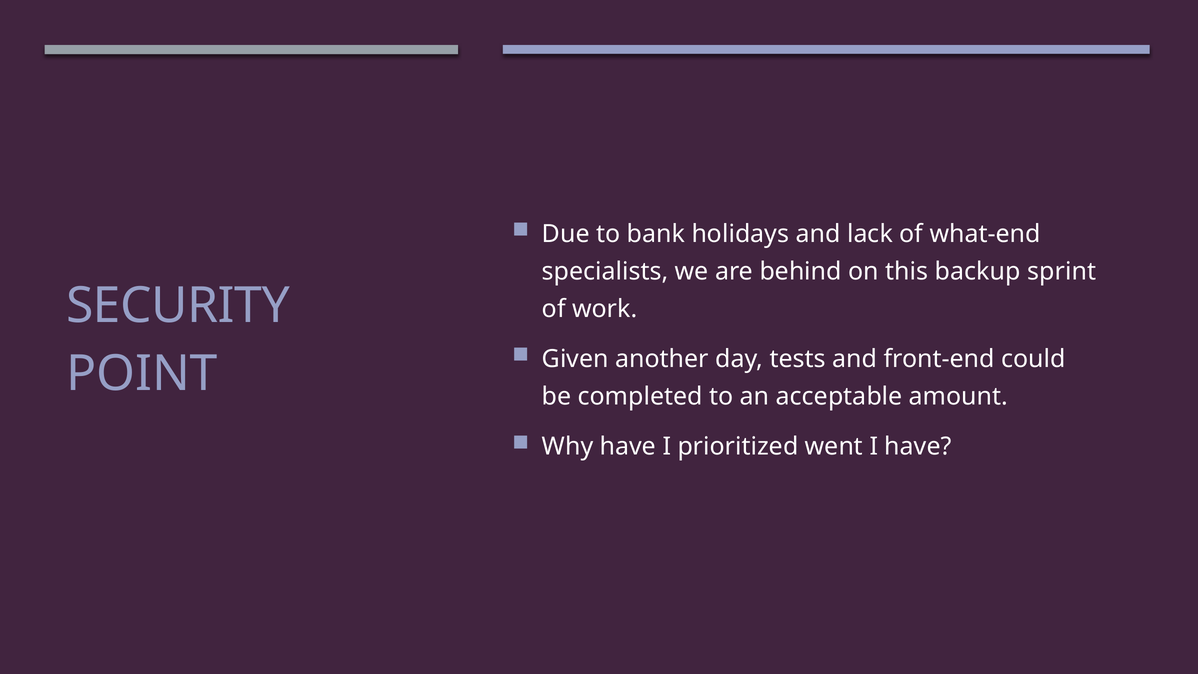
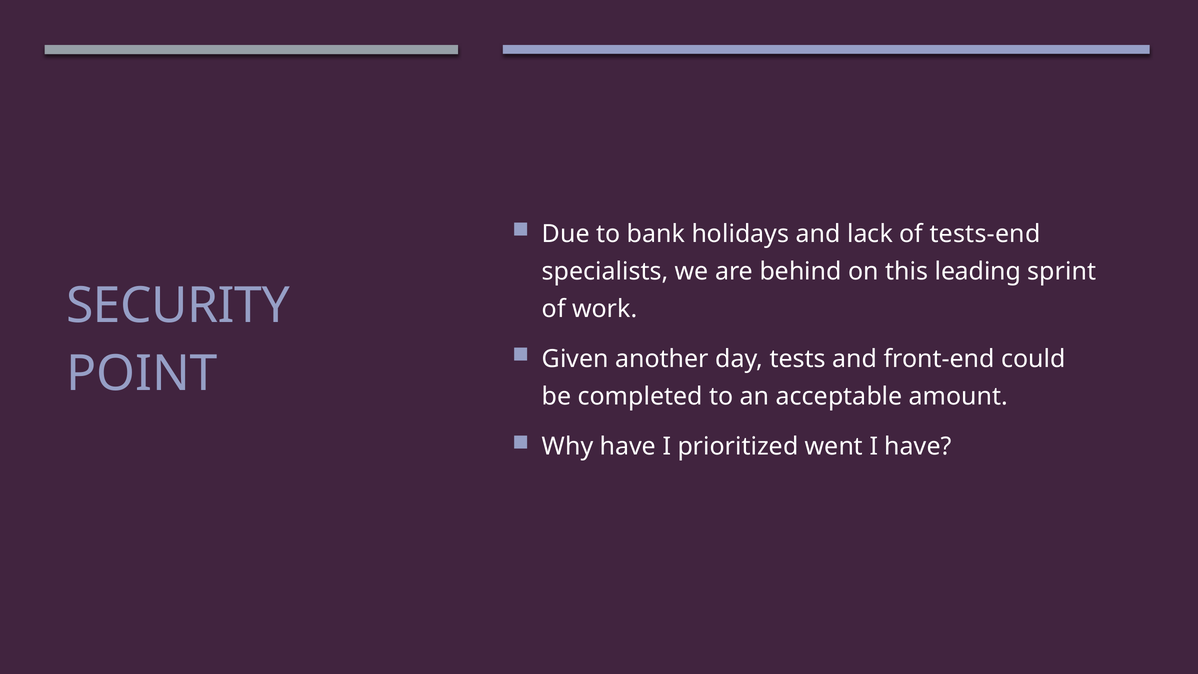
what-end: what-end -> tests-end
backup: backup -> leading
